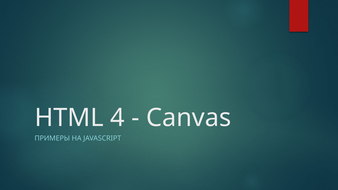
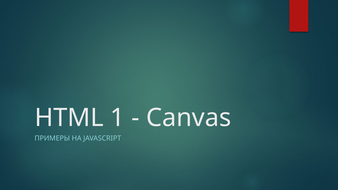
4: 4 -> 1
